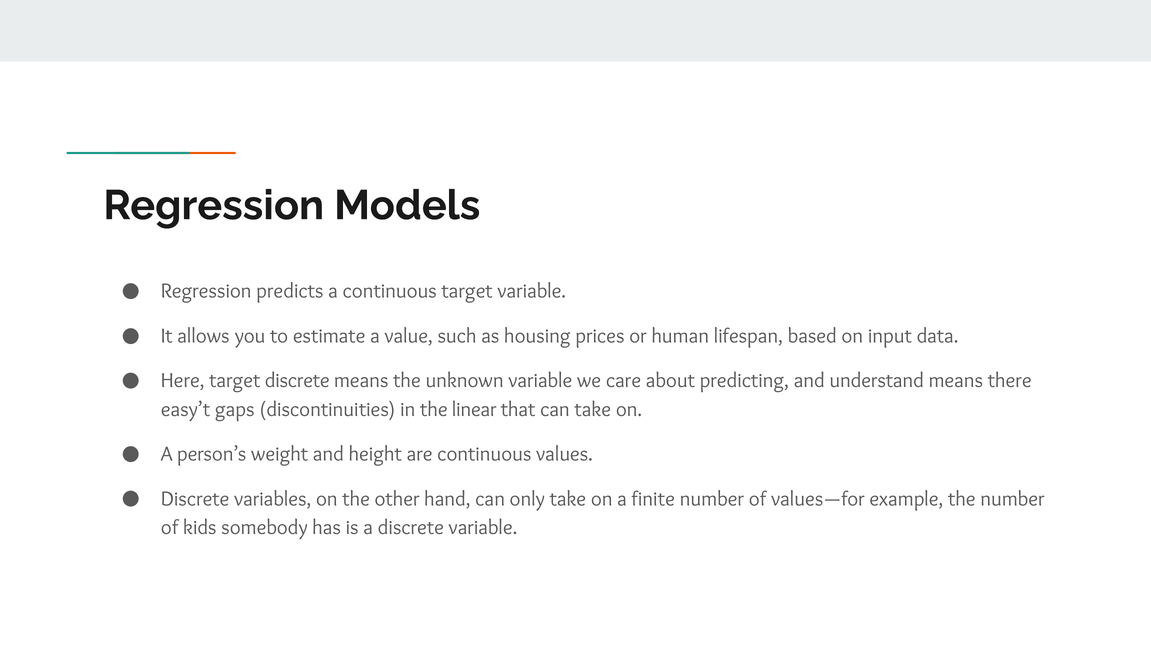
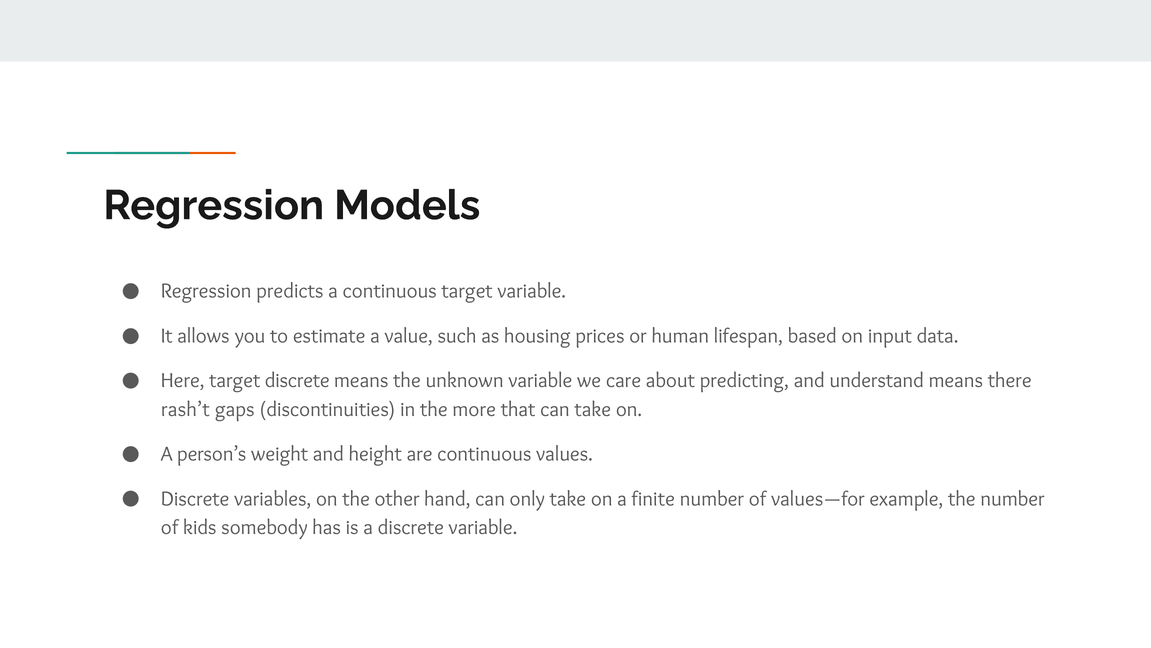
easy’t: easy’t -> rash’t
linear: linear -> more
